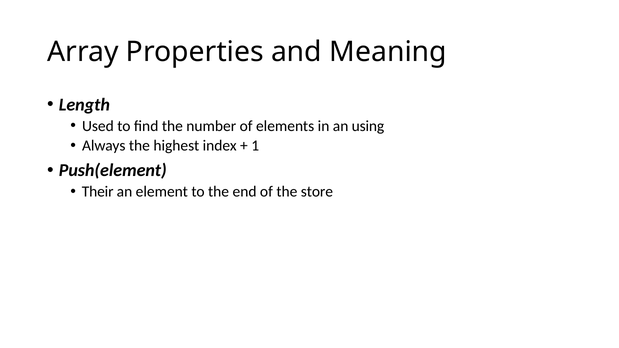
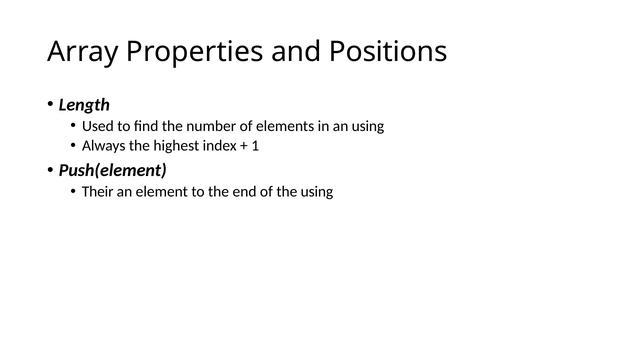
Meaning: Meaning -> Positions
the store: store -> using
